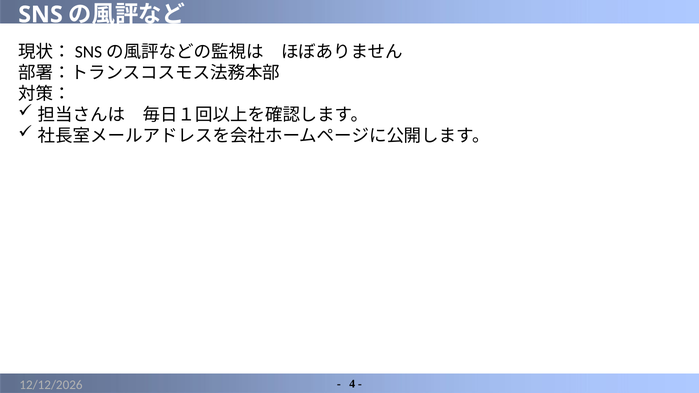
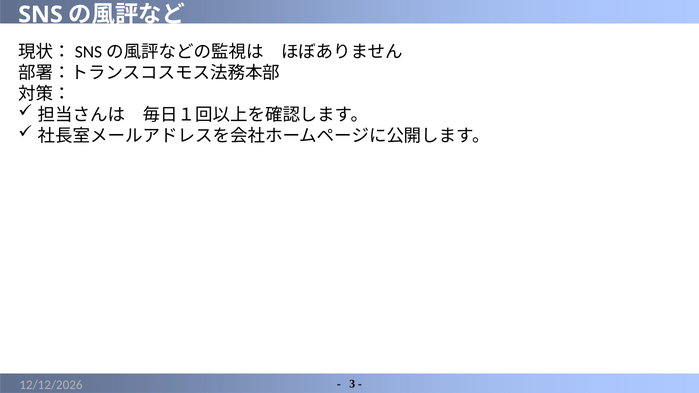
4: 4 -> 3
